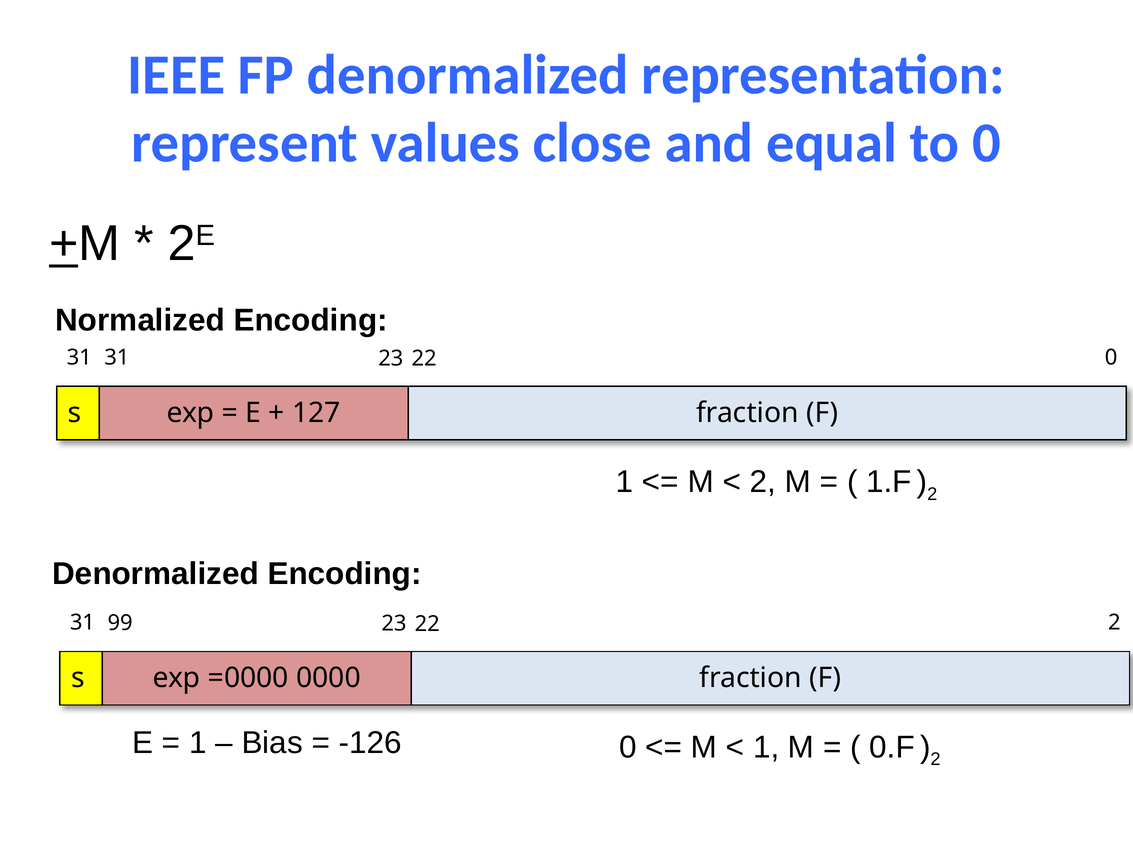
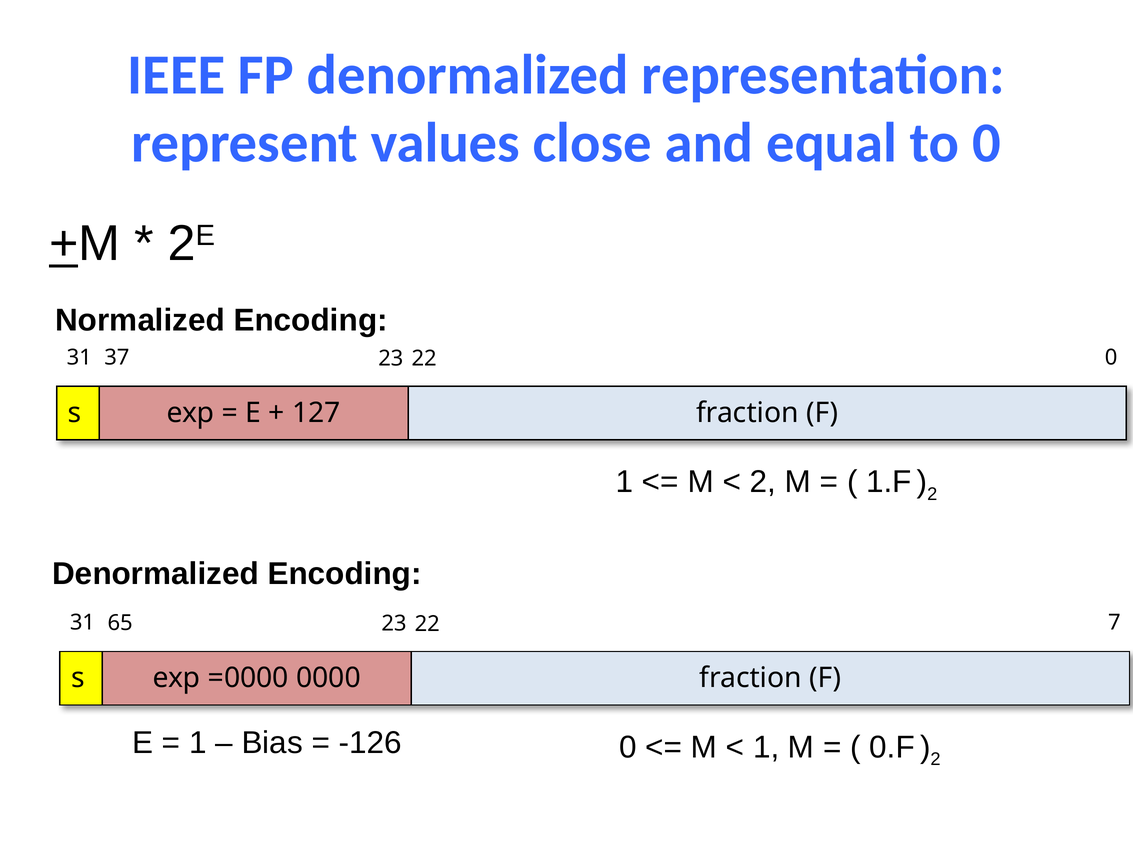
31 31: 31 -> 37
99: 99 -> 65
22 2: 2 -> 7
